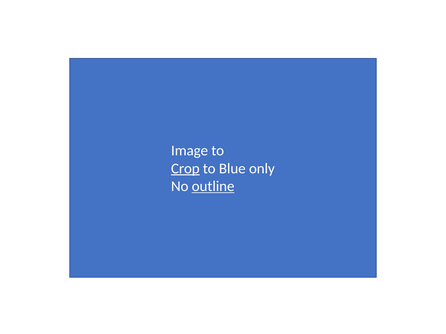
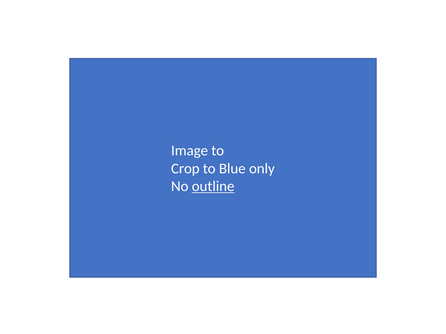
Crop underline: present -> none
